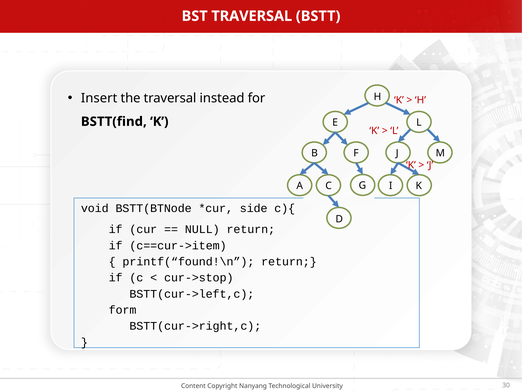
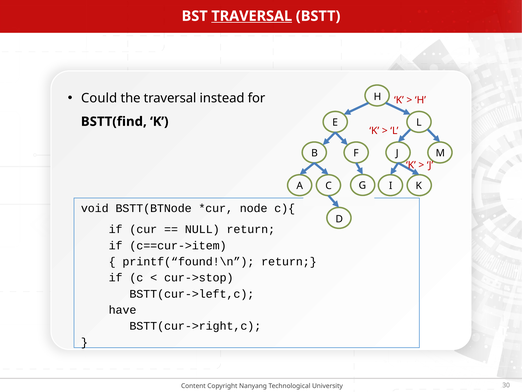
TRAVERSAL at (252, 16) underline: none -> present
Insert: Insert -> Could
side: side -> node
form: form -> have
